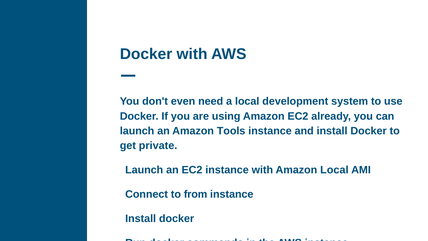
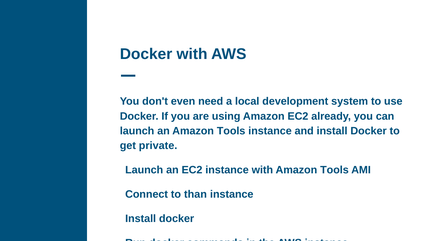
with Amazon Local: Local -> Tools
from: from -> than
